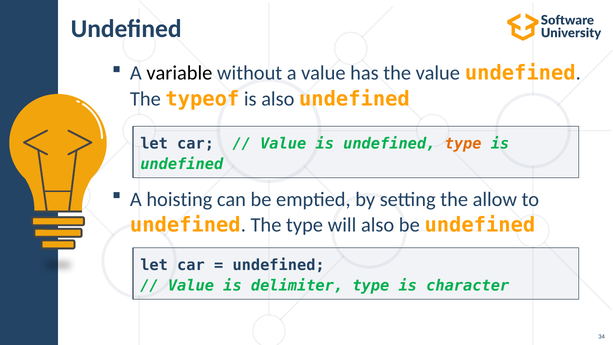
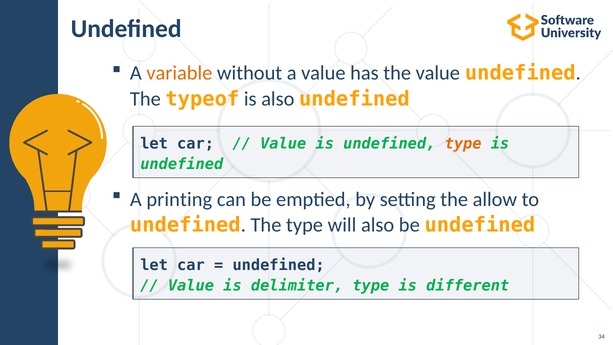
variable colour: black -> orange
hoisting: hoisting -> printing
character: character -> different
